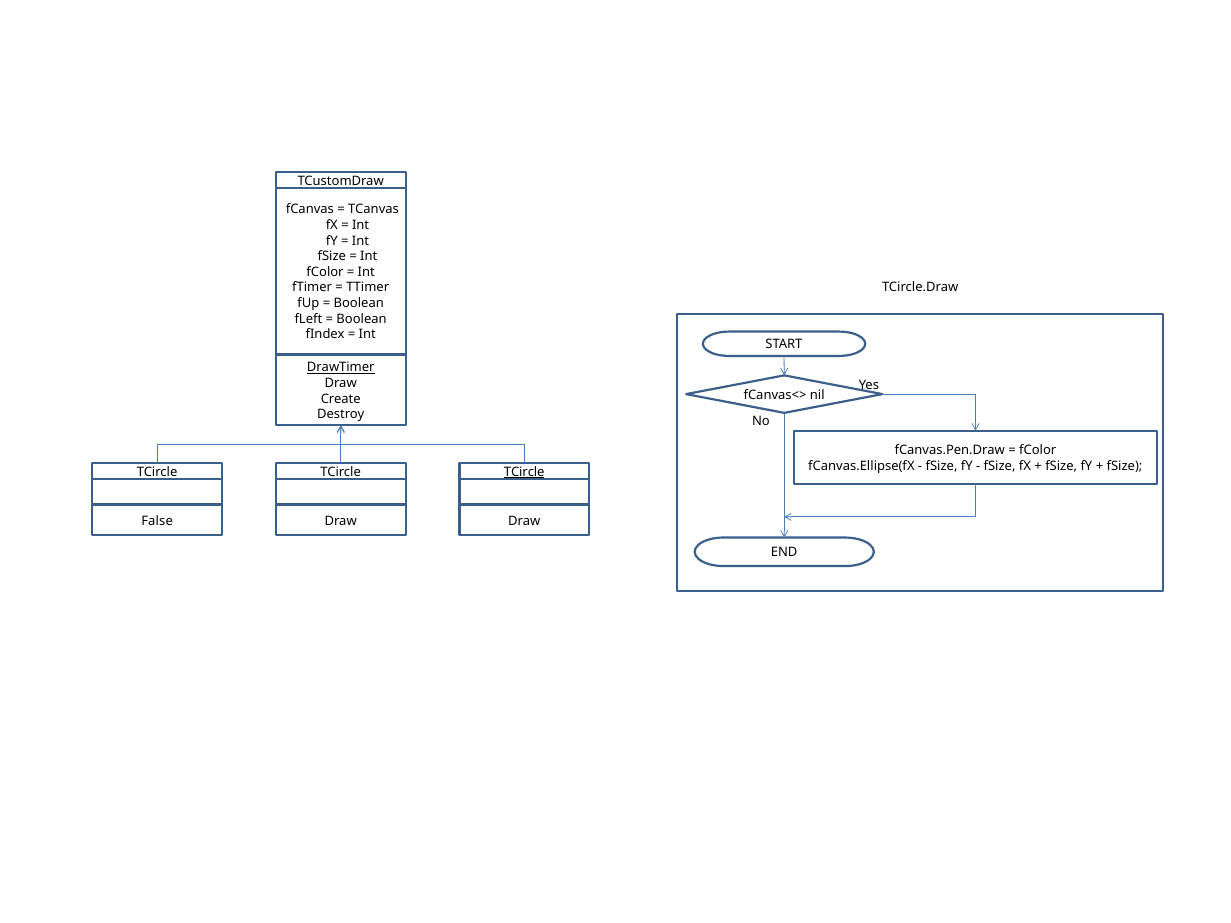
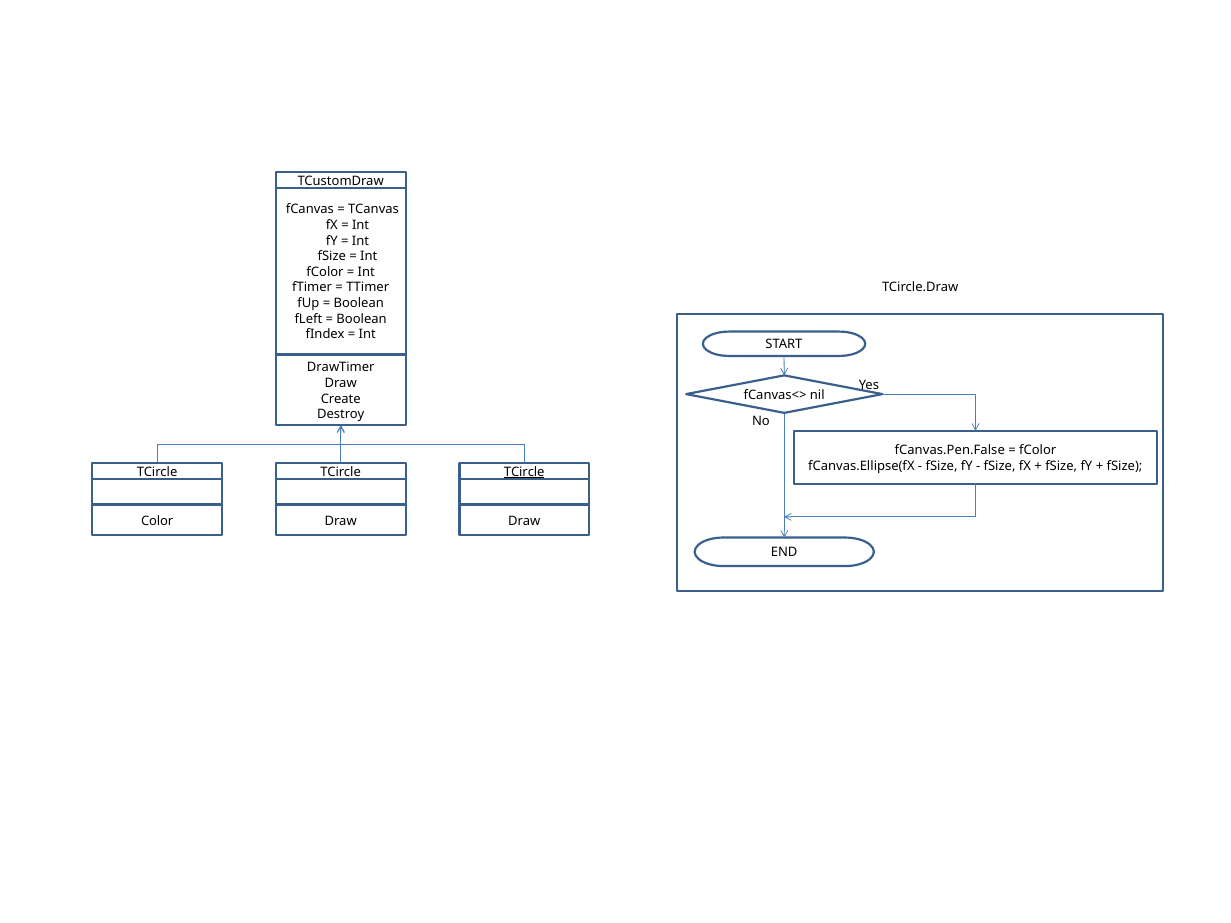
DrawTimer underline: present -> none
fCanvas.Pen.Draw: fCanvas.Pen.Draw -> fCanvas.Pen.False
False: False -> Color
